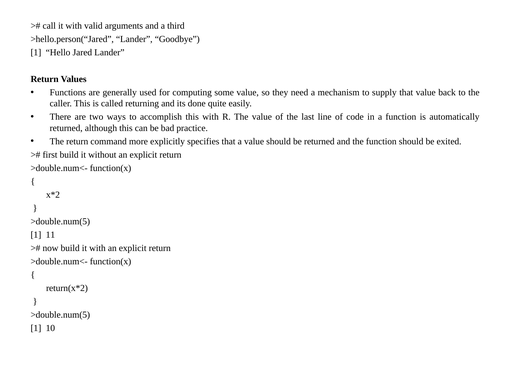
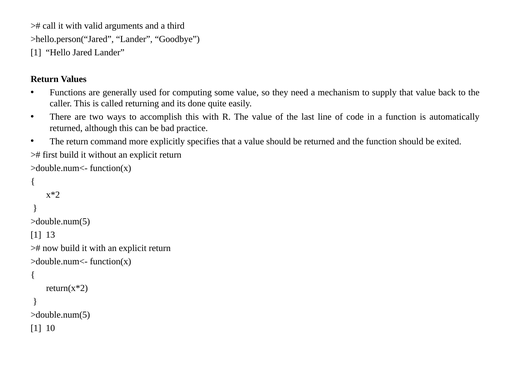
11: 11 -> 13
